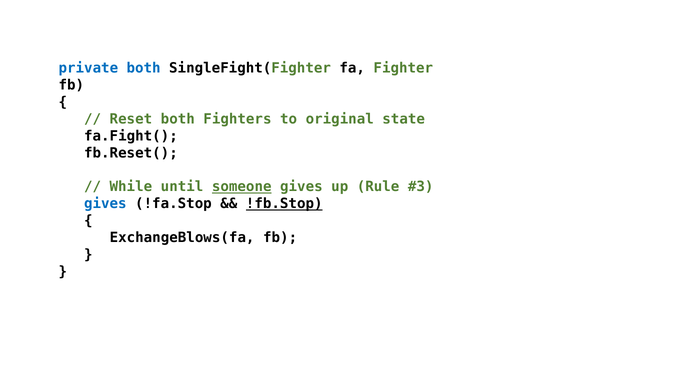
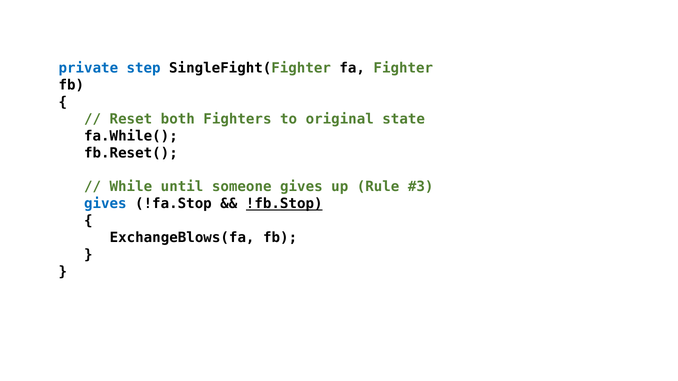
private both: both -> step
fa.Fight(: fa.Fight( -> fa.While(
someone underline: present -> none
